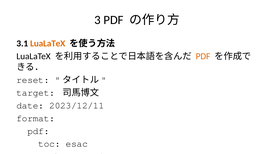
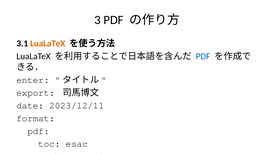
PDF at (203, 56) colour: orange -> blue
reset at (33, 80): reset -> enter
target at (36, 93): target -> export
